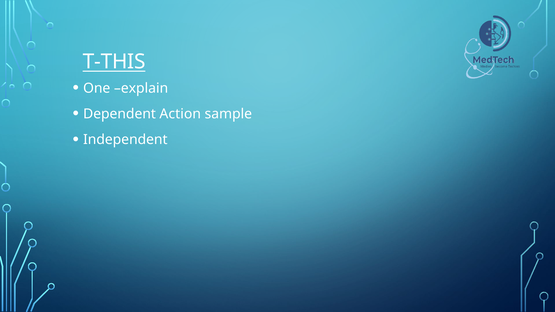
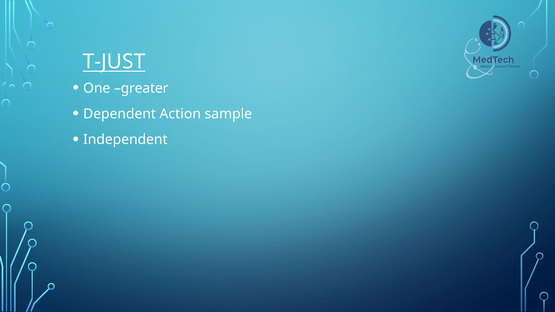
T-THIS: T-THIS -> T-JUST
explain: explain -> greater
